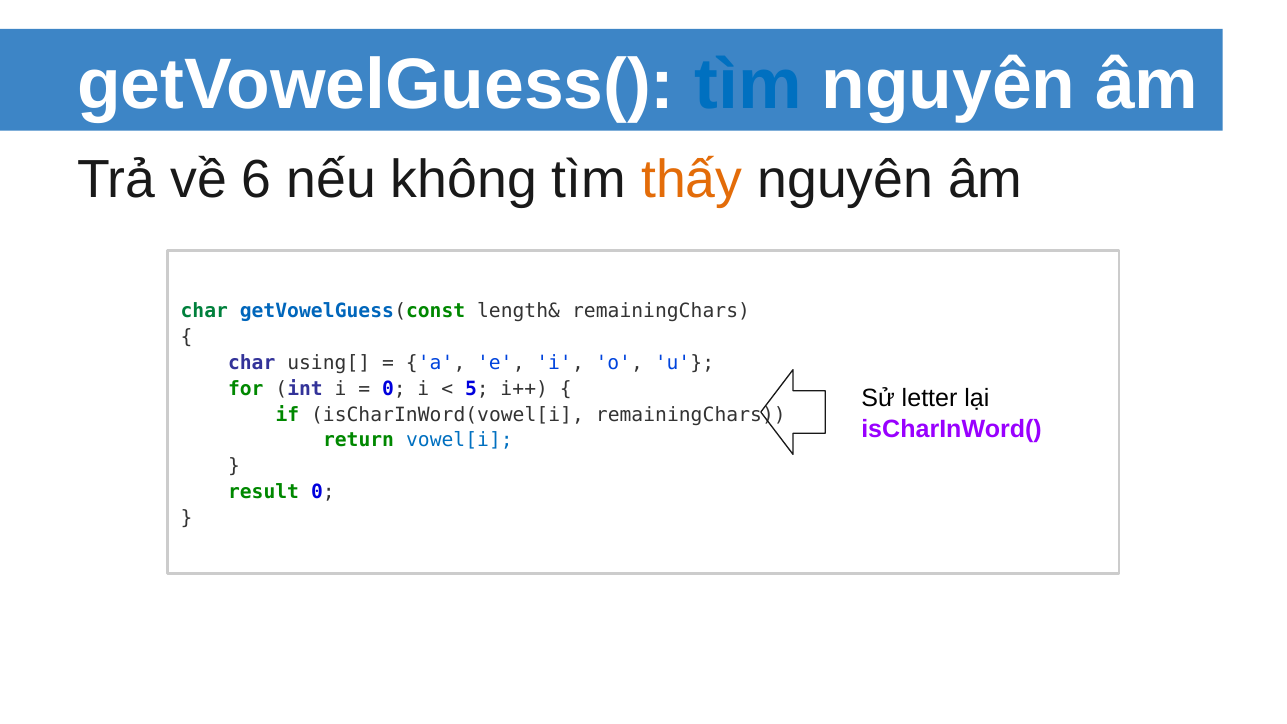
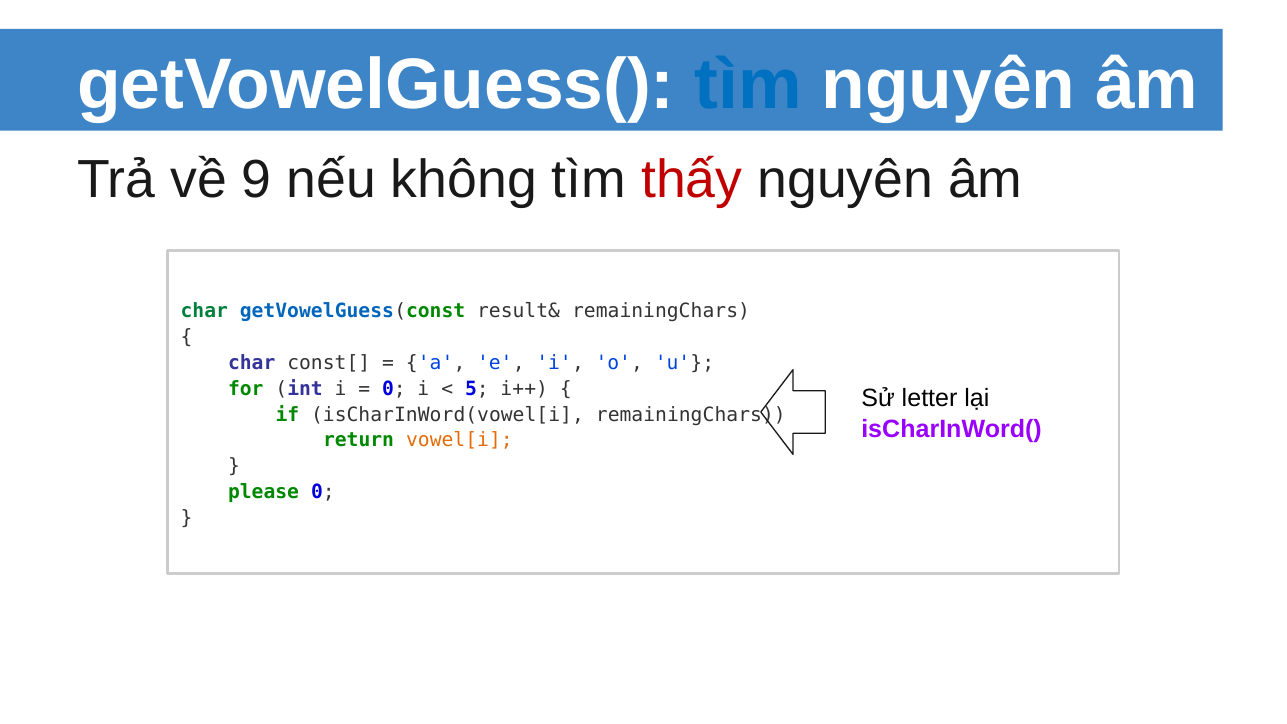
6: 6 -> 9
thấy colour: orange -> red
length&: length& -> result&
using[: using[ -> const[
vowel[i colour: blue -> orange
result: result -> please
